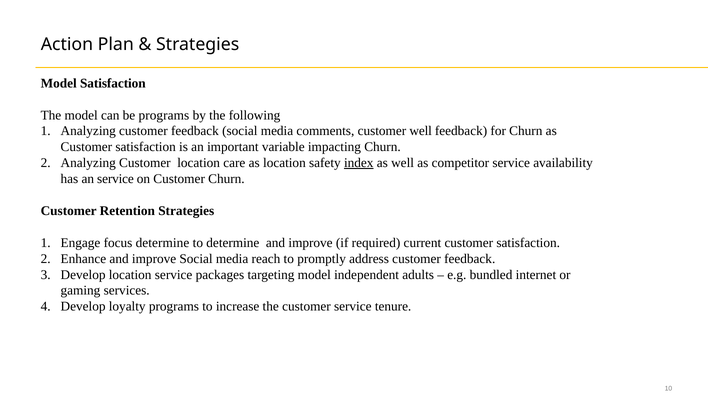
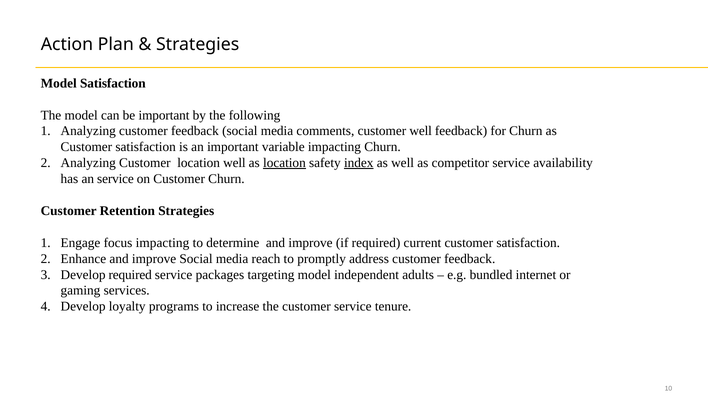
be programs: programs -> important
location care: care -> well
location at (284, 163) underline: none -> present
focus determine: determine -> impacting
Develop location: location -> required
